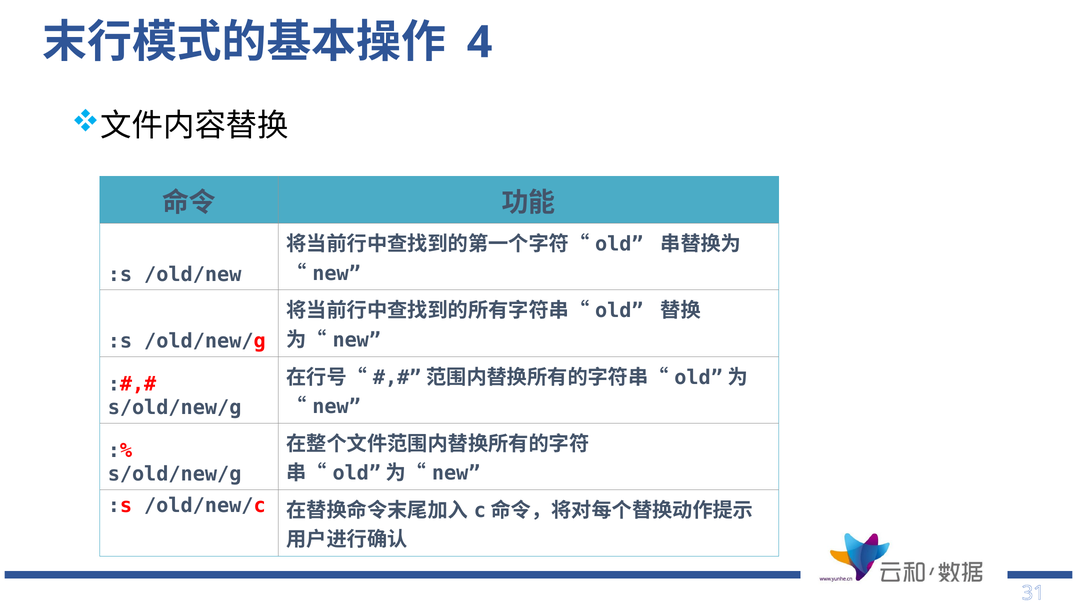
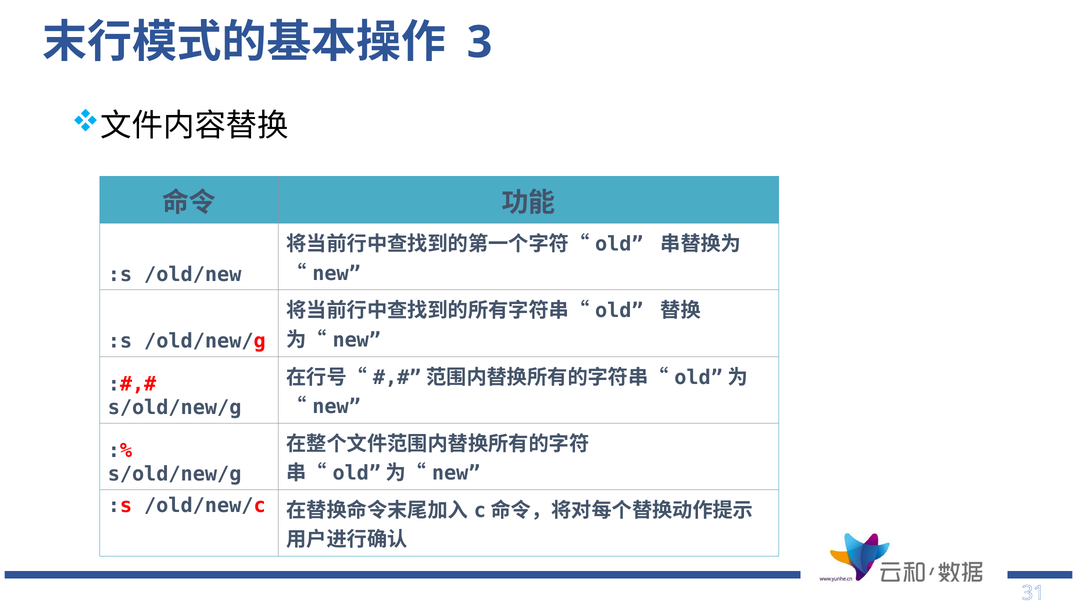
4: 4 -> 3
